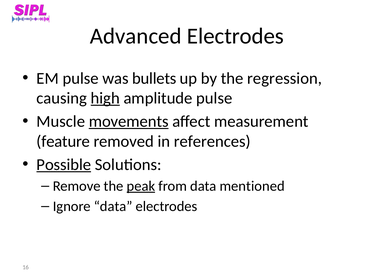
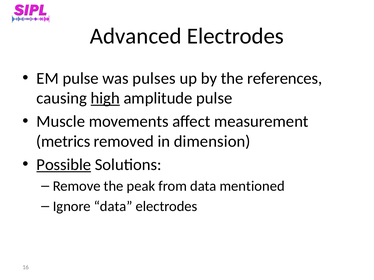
bullets: bullets -> pulses
regression: regression -> references
movements underline: present -> none
feature: feature -> metrics
references: references -> dimension
peak underline: present -> none
